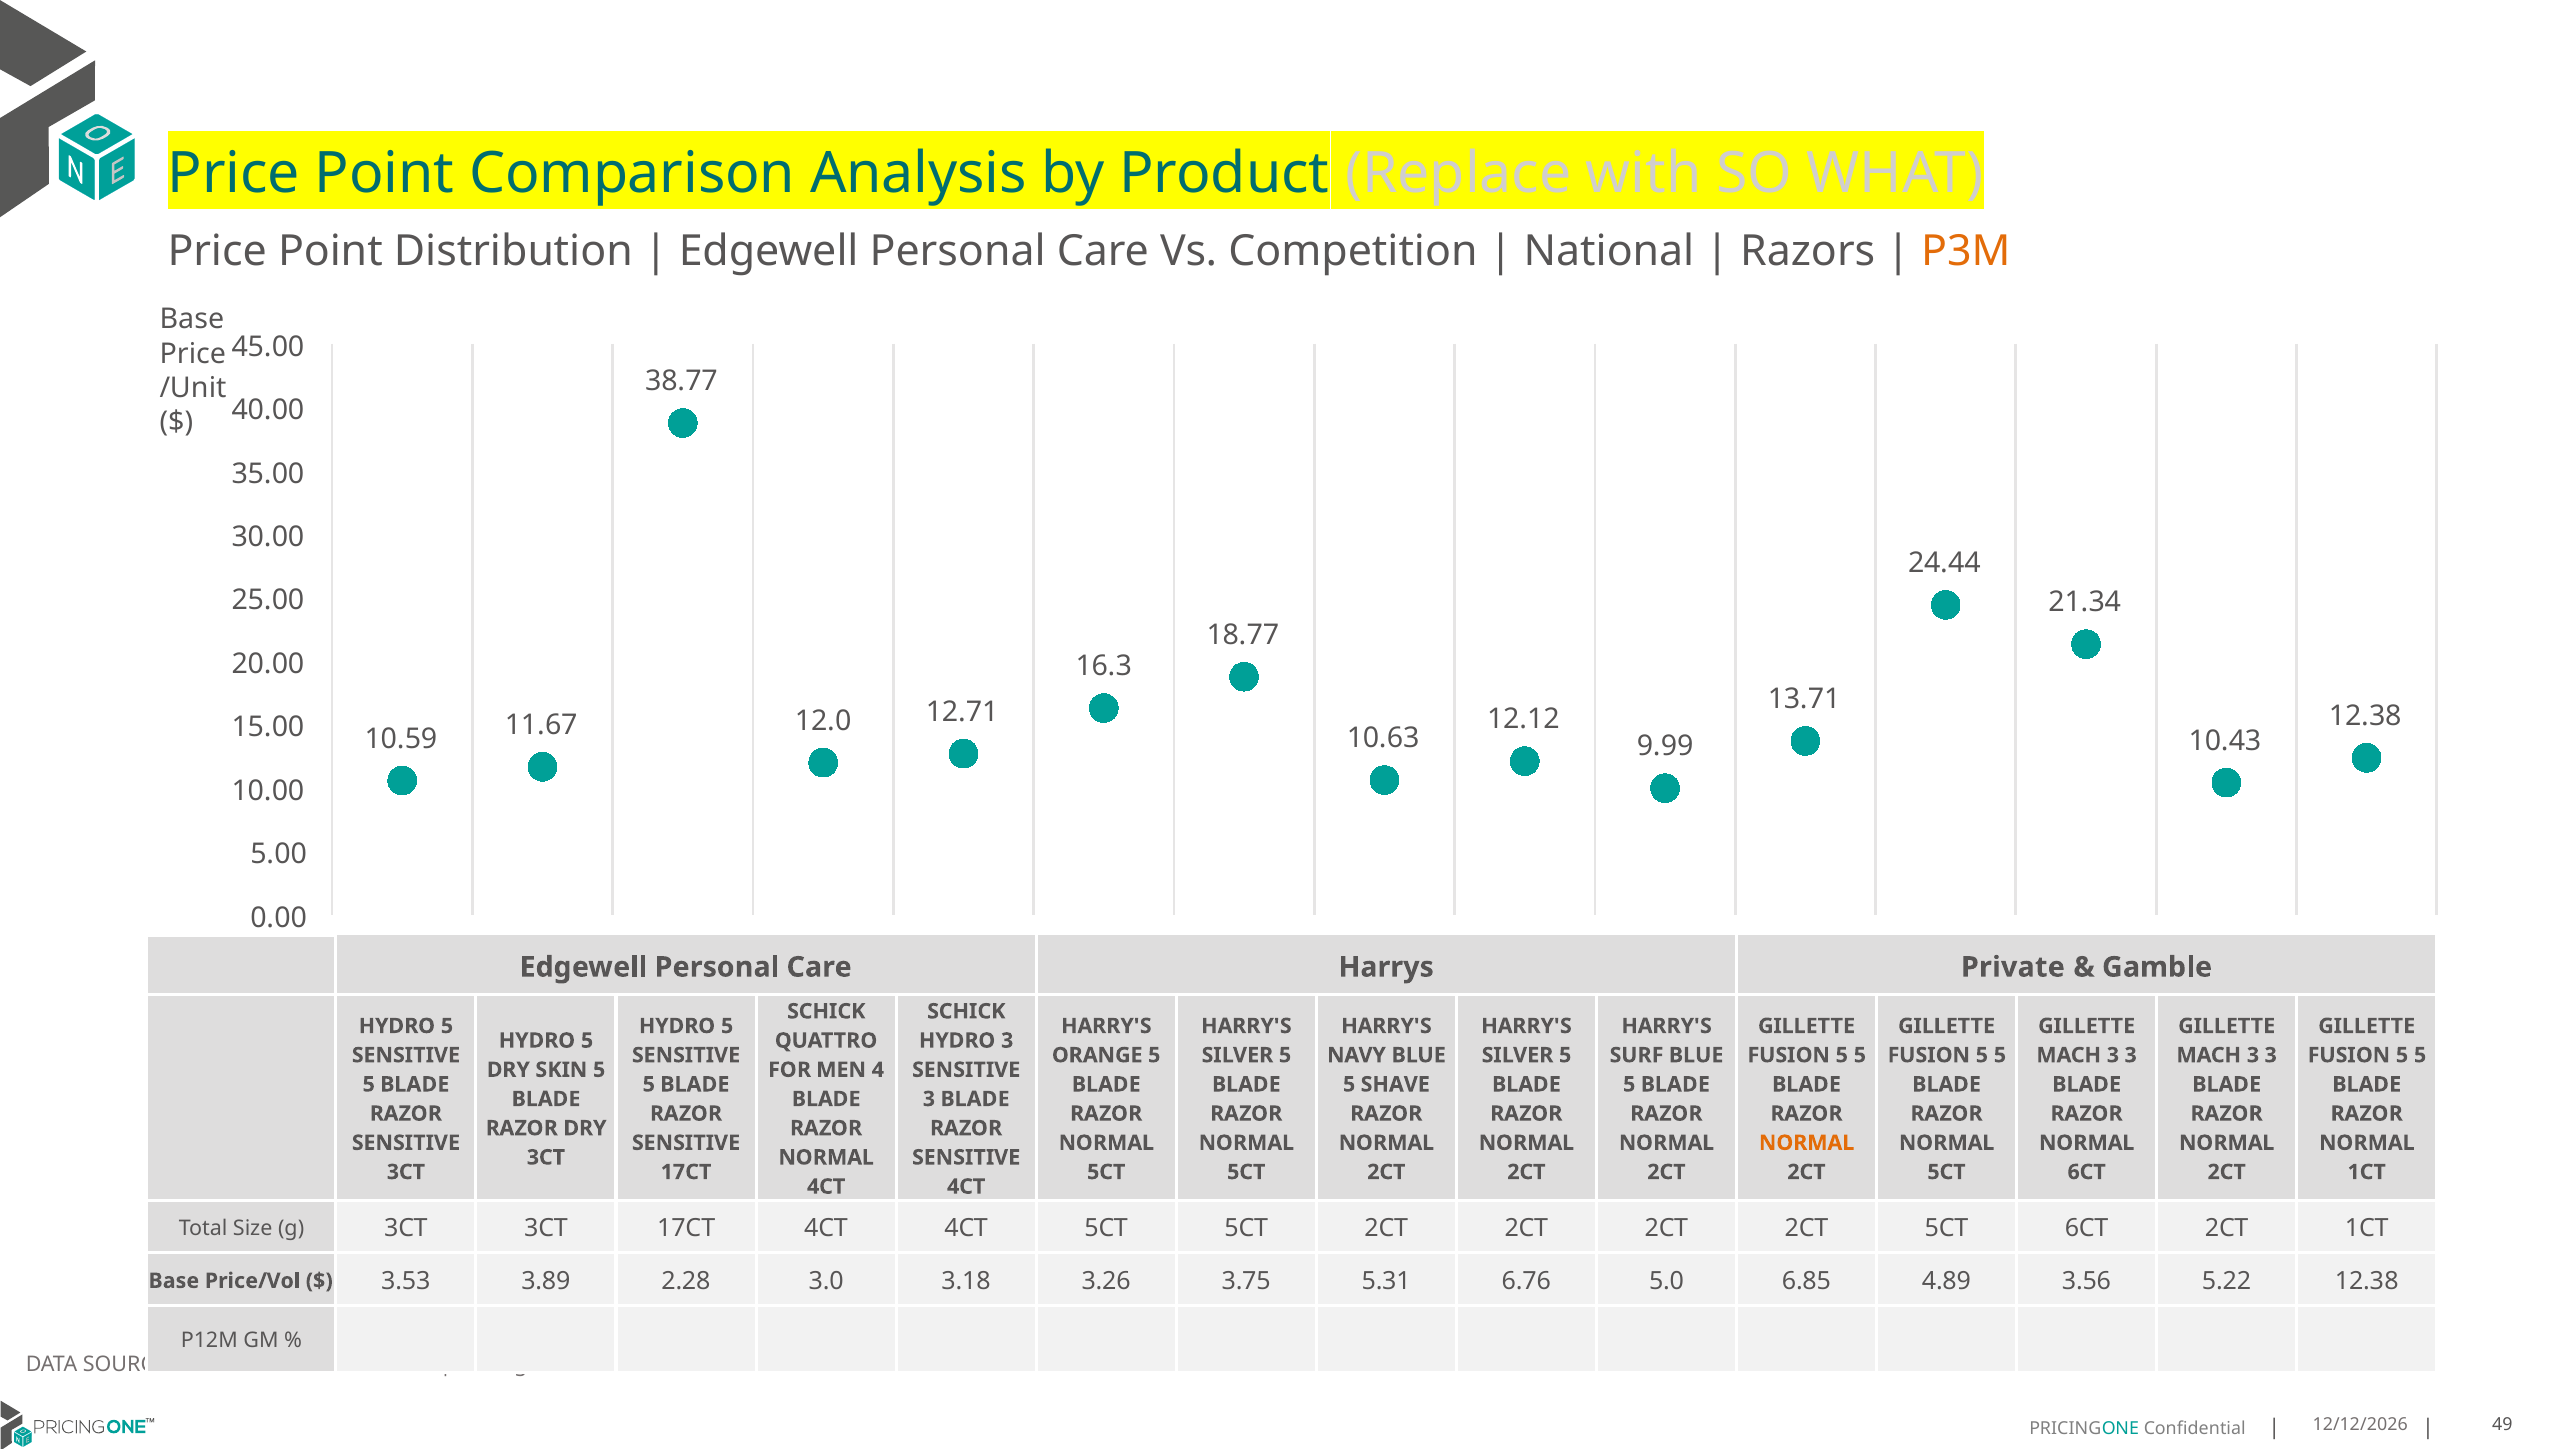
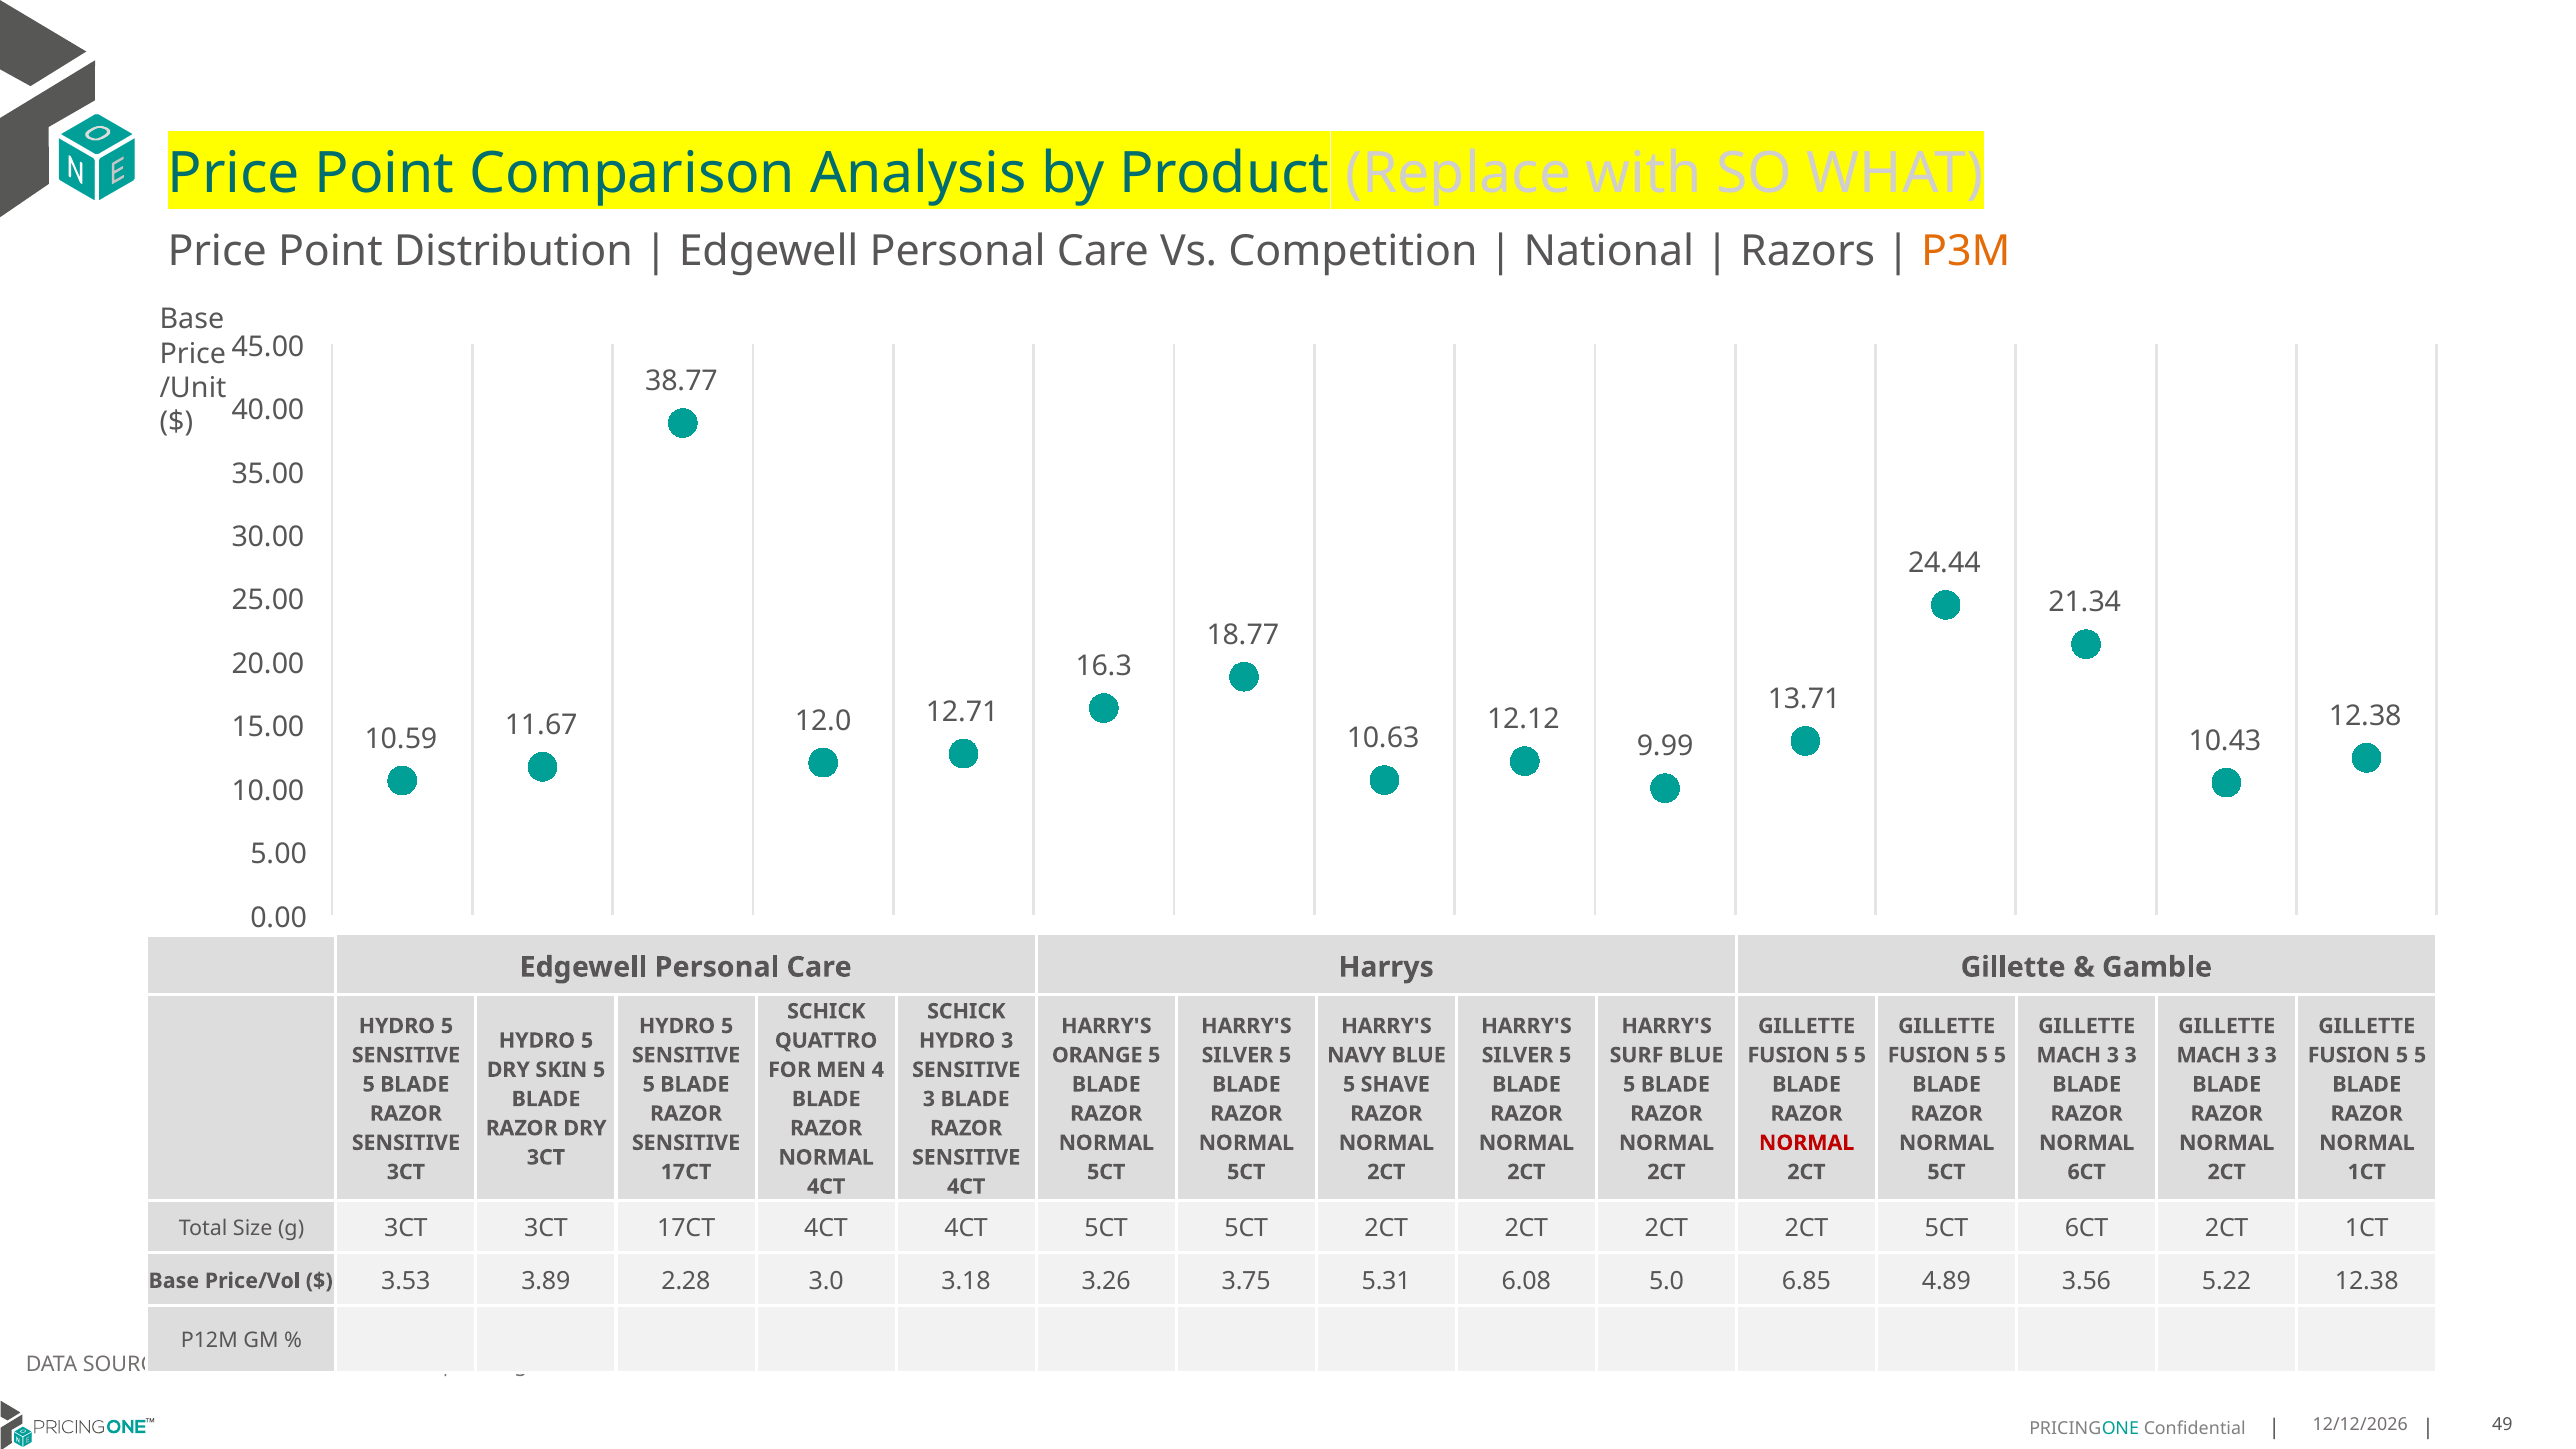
Harrys Private: Private -> Gillette
NORMAL at (1807, 1143) colour: orange -> red
6.76: 6.76 -> 6.08
